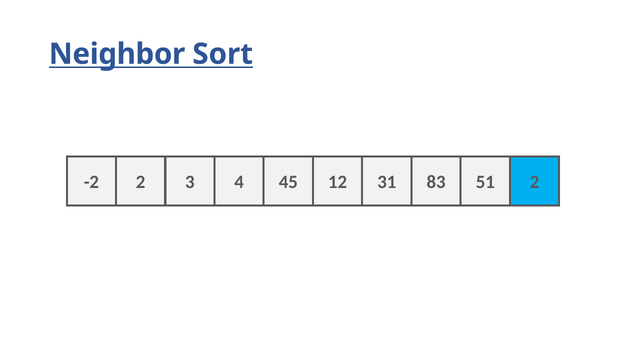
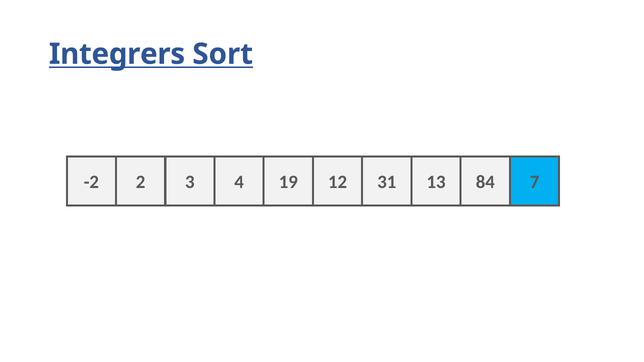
Neighbor: Neighbor -> Integrers
45: 45 -> 19
83: 83 -> 13
51: 51 -> 84
31 2: 2 -> 7
